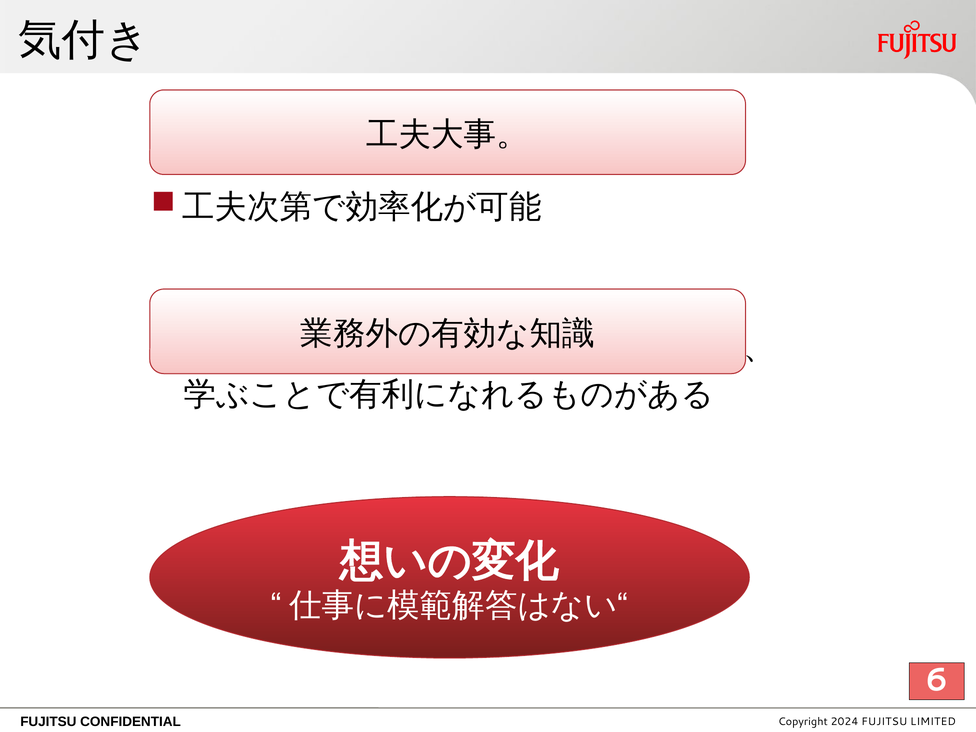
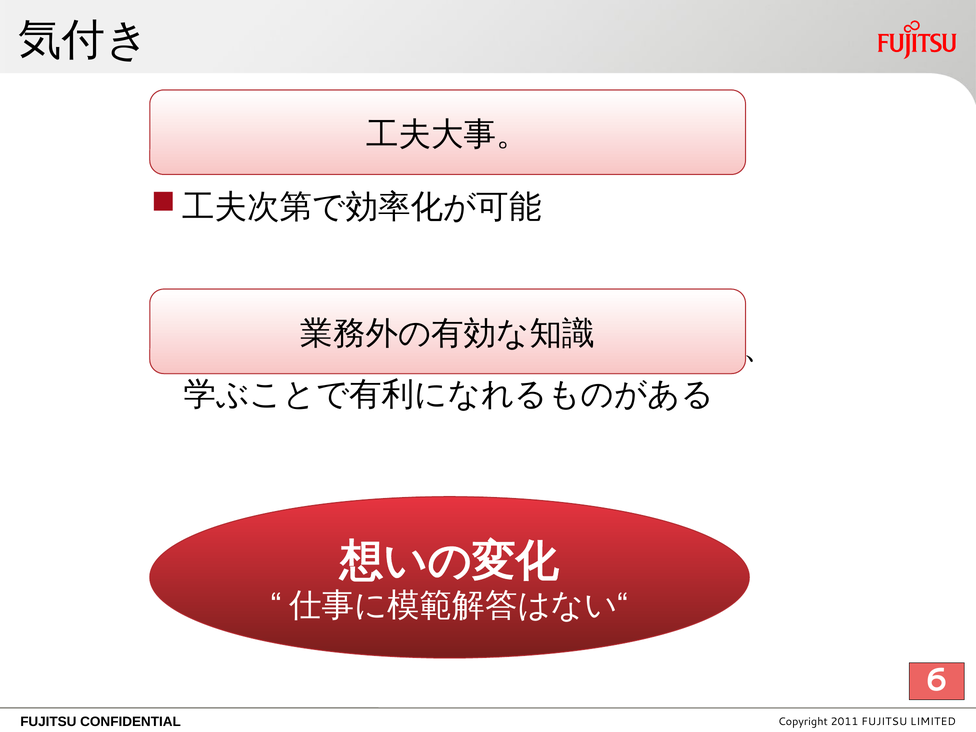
2024: 2024 -> 2011
